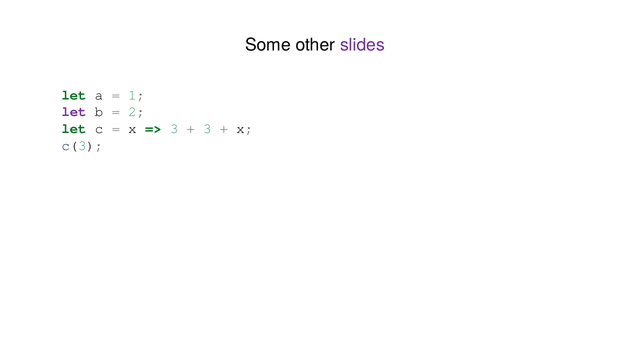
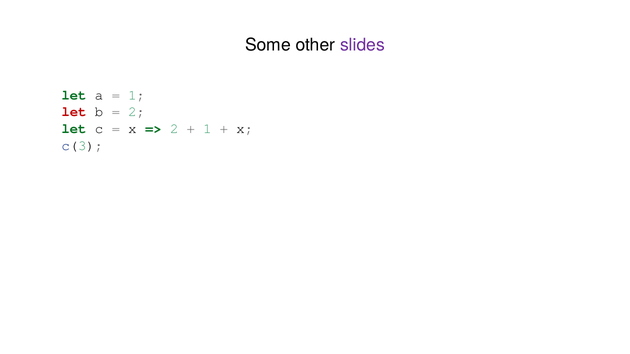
let at (74, 112) colour: purple -> red
3 at (174, 129): 3 -> 2
3 at (207, 129): 3 -> 1
